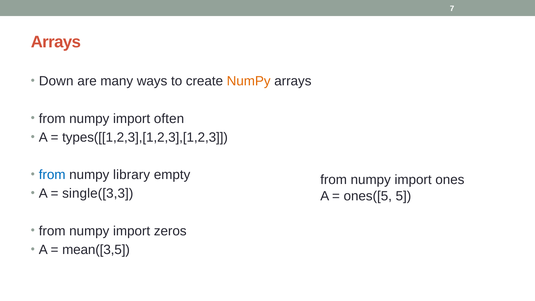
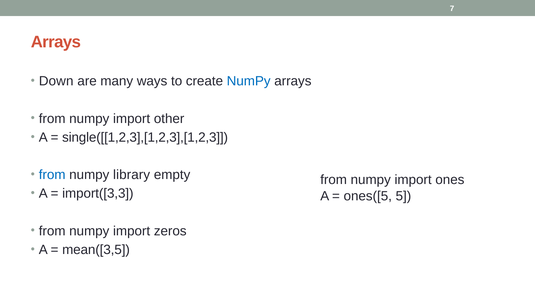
NumPy at (249, 81) colour: orange -> blue
often: often -> other
types([[1,2,3],[1,2,3],[1,2,3: types([[1,2,3],[1,2,3],[1,2,3 -> single([[1,2,3],[1,2,3],[1,2,3
single([3,3: single([3,3 -> import([3,3
